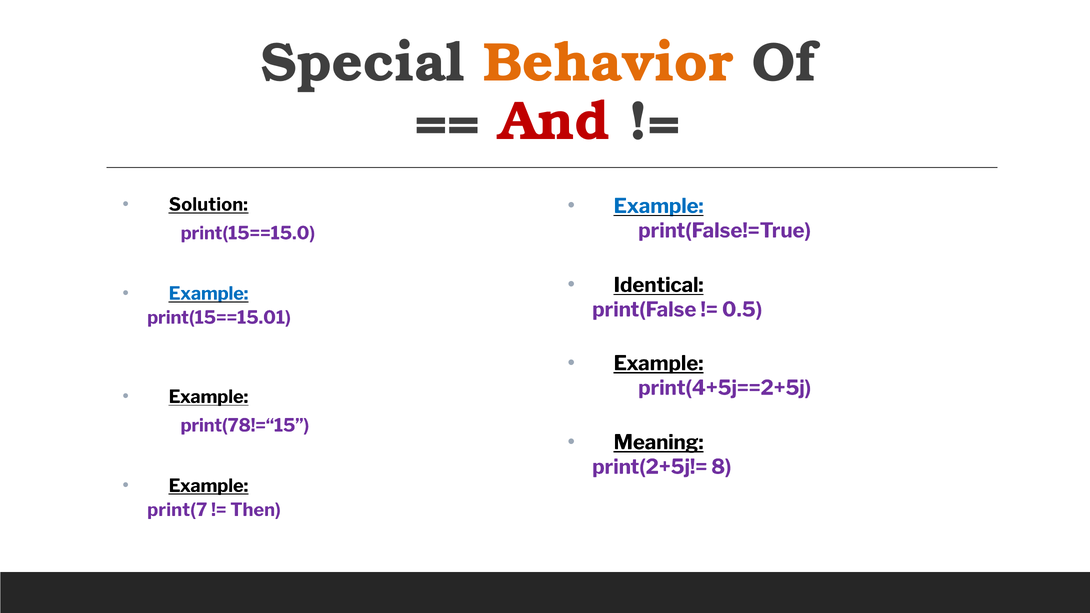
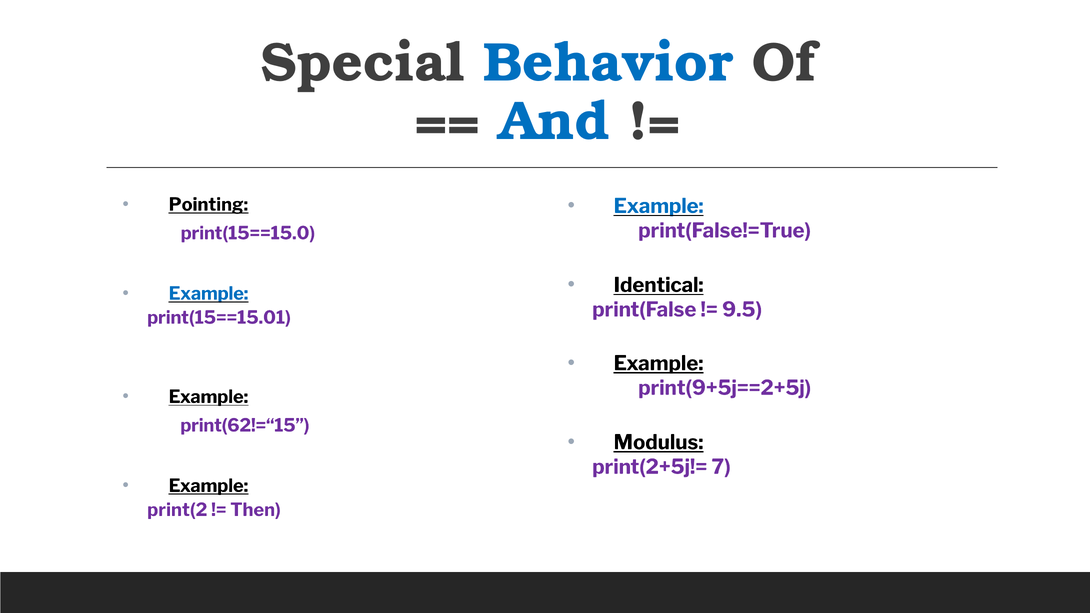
Behavior colour: orange -> blue
And colour: red -> blue
Solution: Solution -> Pointing
0.5: 0.5 -> 9.5
print(4+5j==2+5j: print(4+5j==2+5j -> print(9+5j==2+5j
print(78!=“15: print(78!=“15 -> print(62!=“15
Meaning: Meaning -> Modulus
8: 8 -> 7
print(7: print(7 -> print(2
